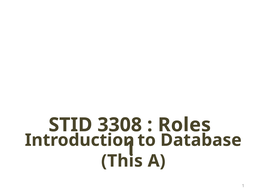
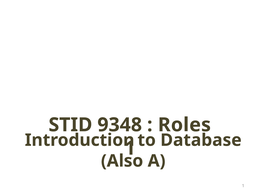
3308: 3308 -> 9348
This: This -> Also
